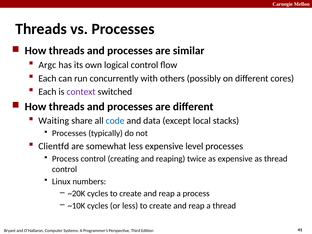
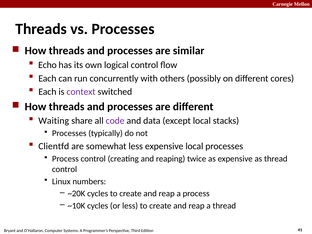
Argc: Argc -> Echo
code colour: blue -> purple
expensive level: level -> local
